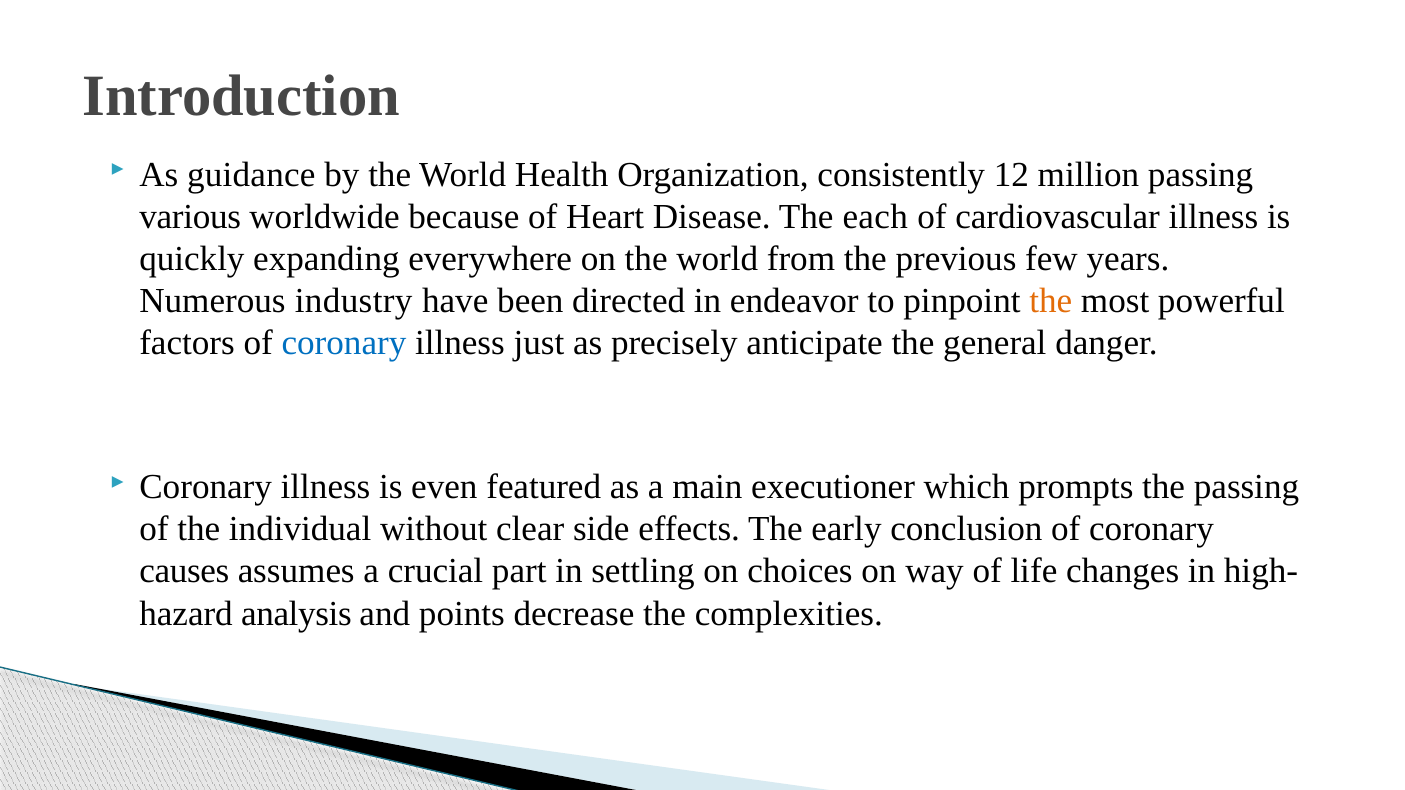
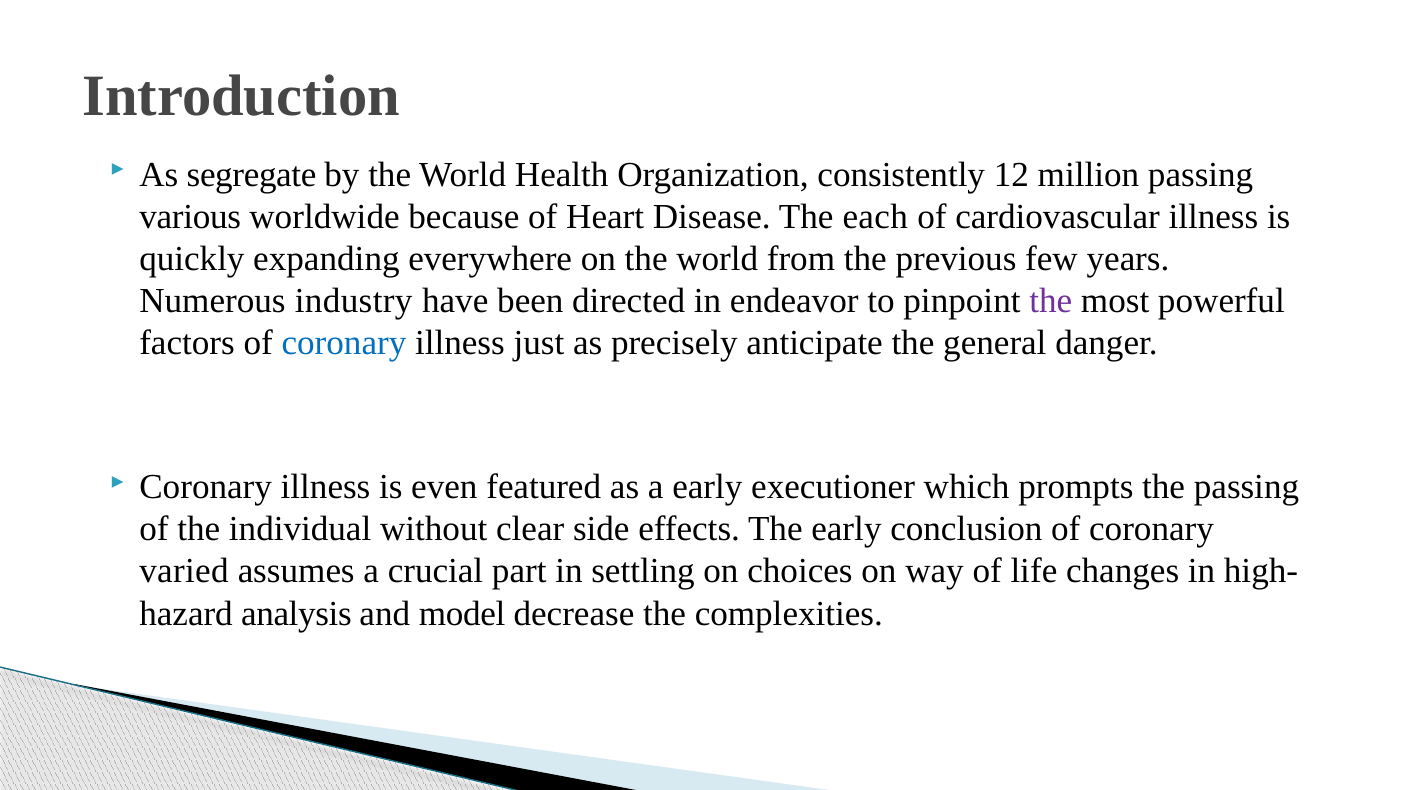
guidance: guidance -> segregate
the at (1051, 301) colour: orange -> purple
a main: main -> early
causes: causes -> varied
points: points -> model
